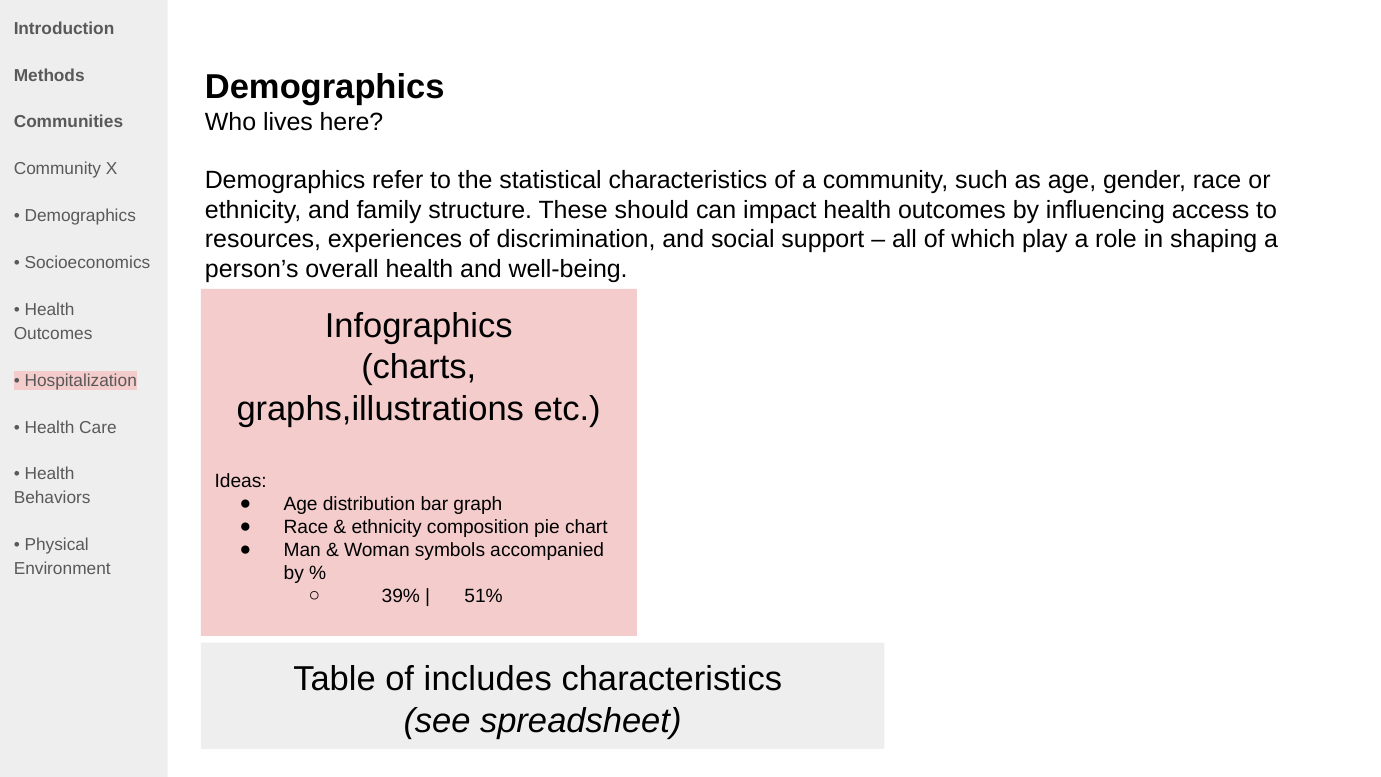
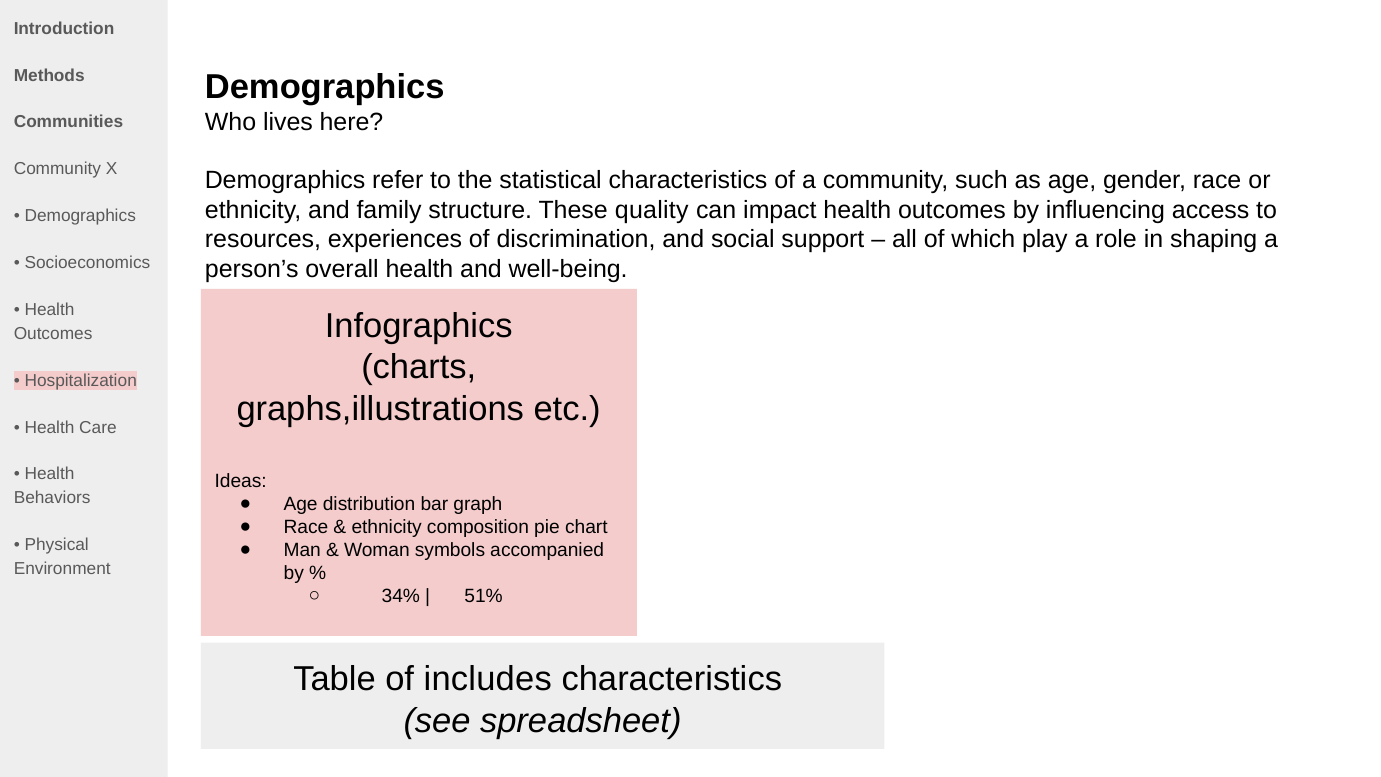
should: should -> quality
39%: 39% -> 34%
